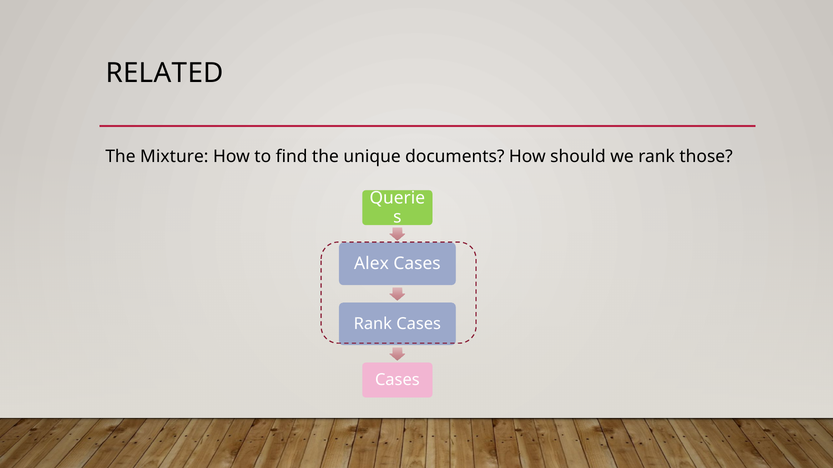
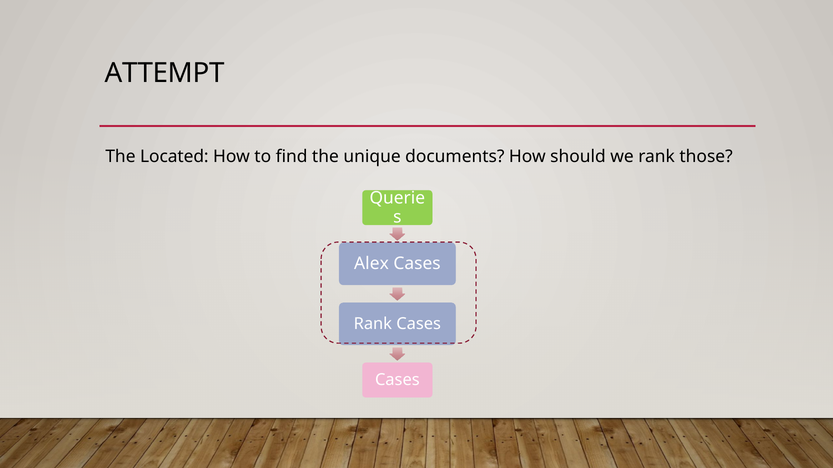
RELATED: RELATED -> ATTEMPT
Mixture: Mixture -> Located
